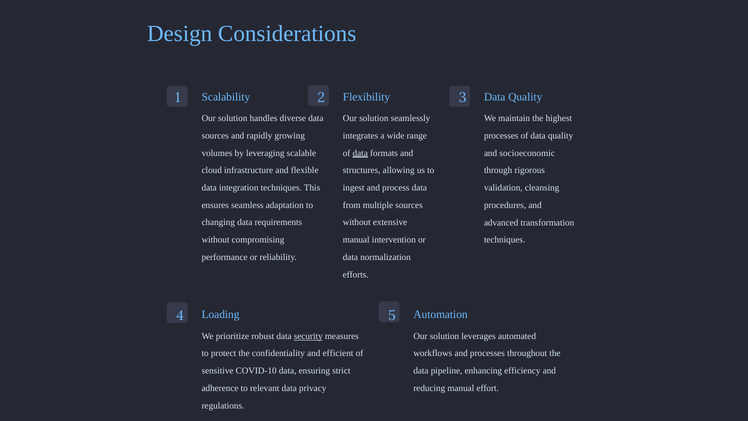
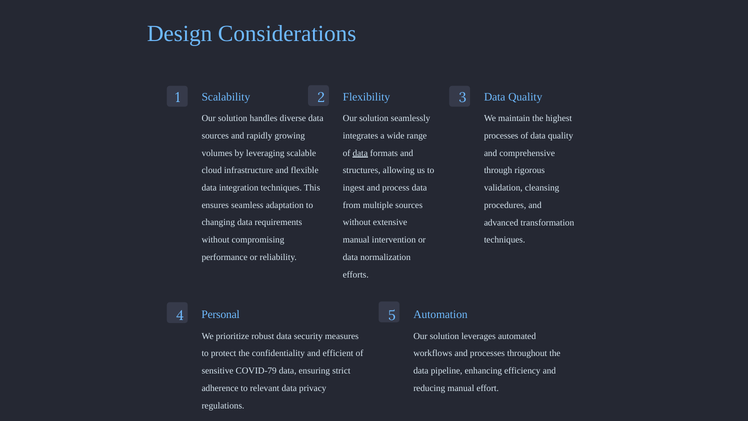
socioeconomic: socioeconomic -> comprehensive
Loading: Loading -> Personal
security underline: present -> none
COVID-10: COVID-10 -> COVID-79
